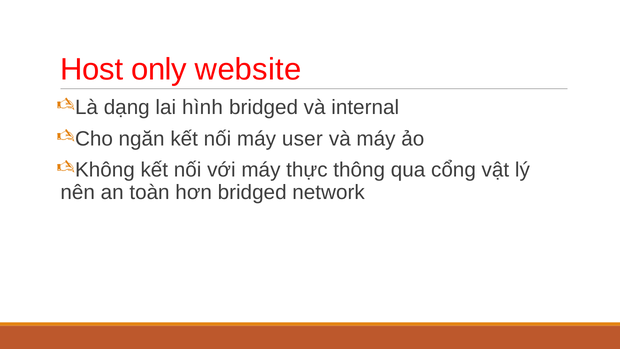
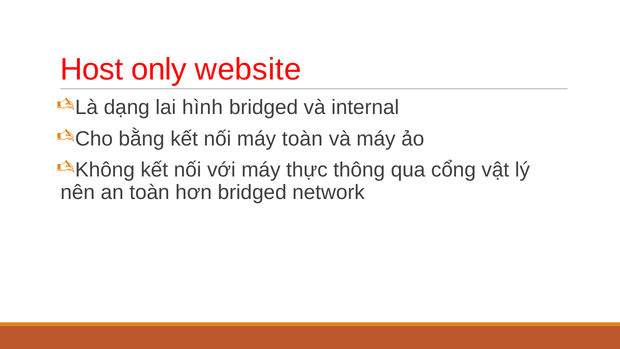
ngăn: ngăn -> bằng
máy user: user -> toàn
